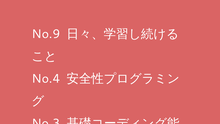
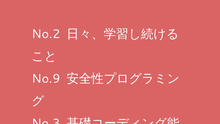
No.9: No.9 -> No.2
No.4: No.4 -> No.9
